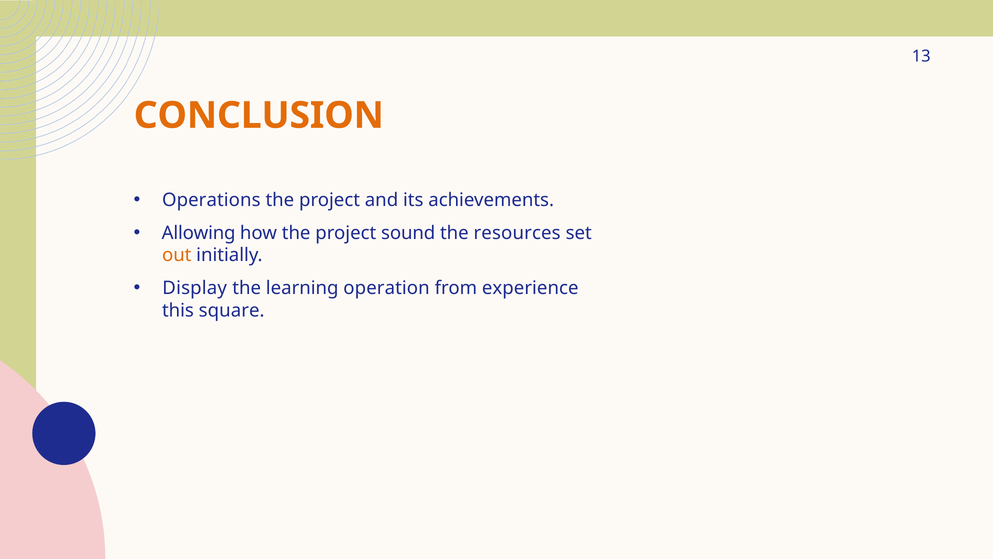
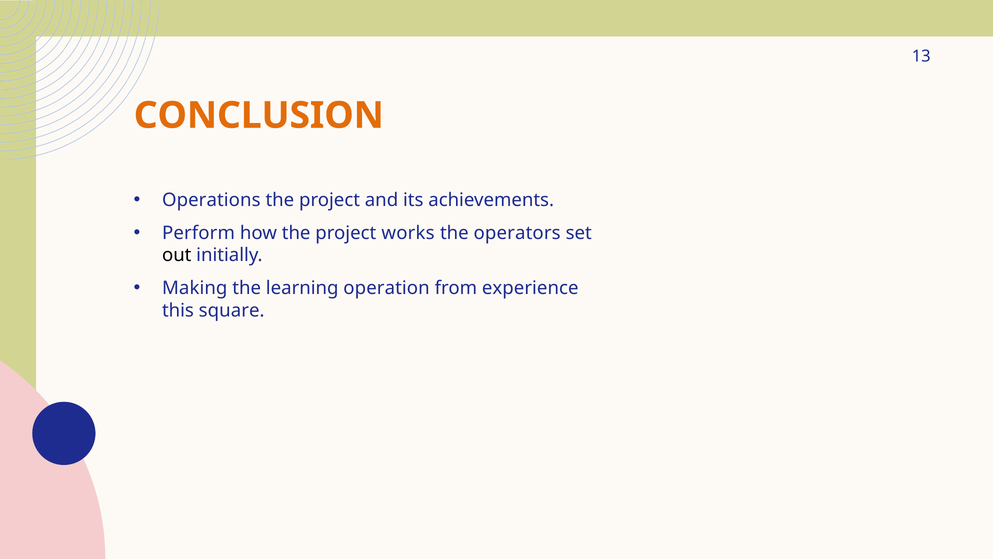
Allowing: Allowing -> Perform
sound: sound -> works
resources: resources -> operators
out colour: orange -> black
Display: Display -> Making
